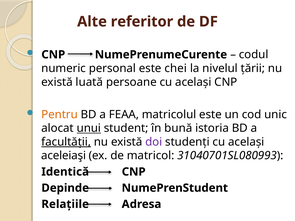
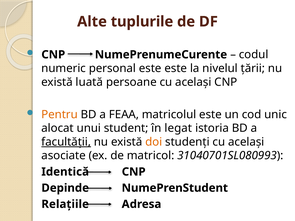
referitor: referitor -> tuplurile
este chei: chei -> este
unui underline: present -> none
bună: bună -> legat
doi colour: purple -> orange
aceleiaşi: aceleiaşi -> asociate
